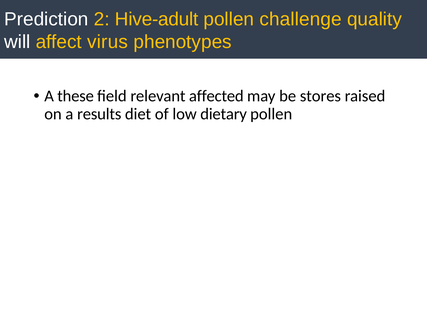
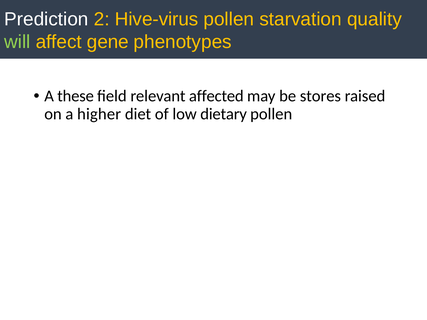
Hive-adult: Hive-adult -> Hive-virus
challenge: challenge -> starvation
will colour: white -> light green
virus: virus -> gene
results: results -> higher
